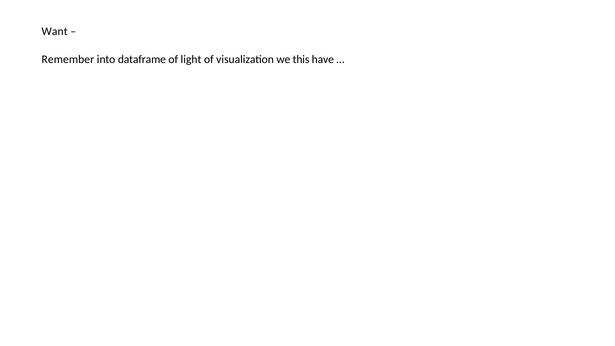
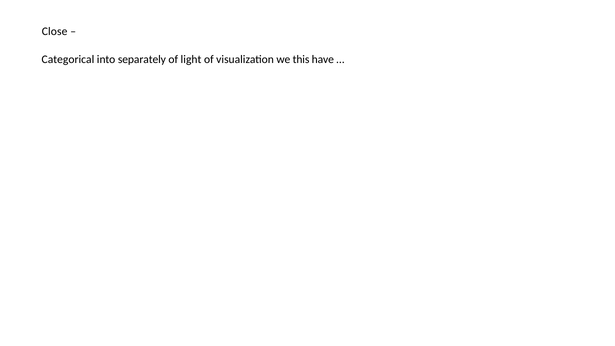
Want: Want -> Close
Remember: Remember -> Categorical
dataframe: dataframe -> separately
